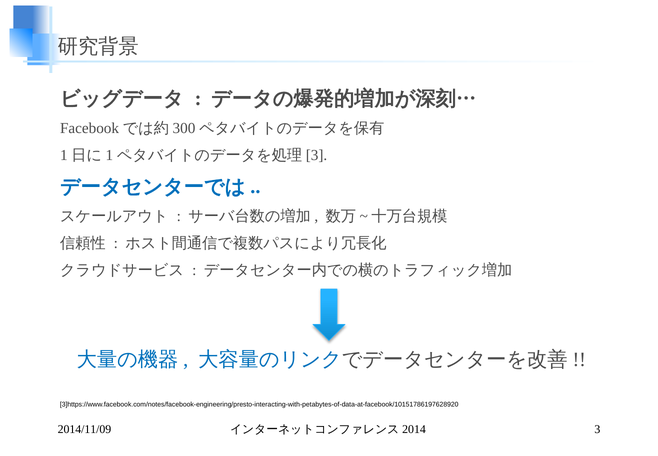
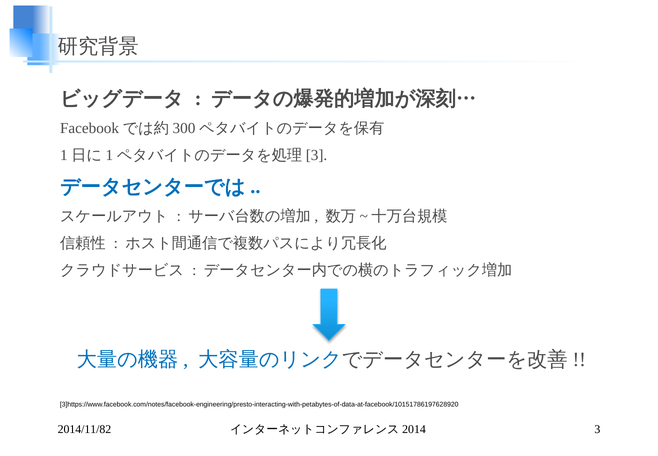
2014/11/09: 2014/11/09 -> 2014/11/82
